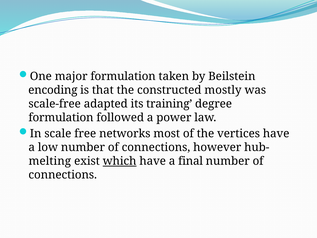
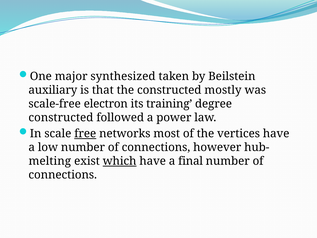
major formulation: formulation -> synthesized
encoding: encoding -> auxiliary
adapted: adapted -> electron
formulation at (61, 118): formulation -> constructed
free underline: none -> present
